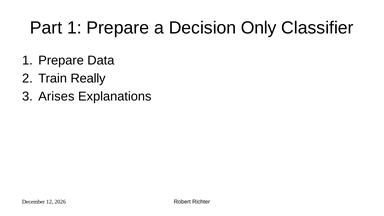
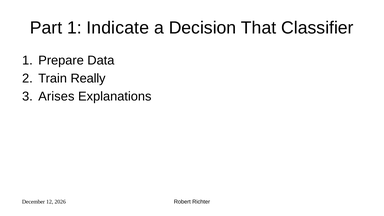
Part 1 Prepare: Prepare -> Indicate
Only: Only -> That
